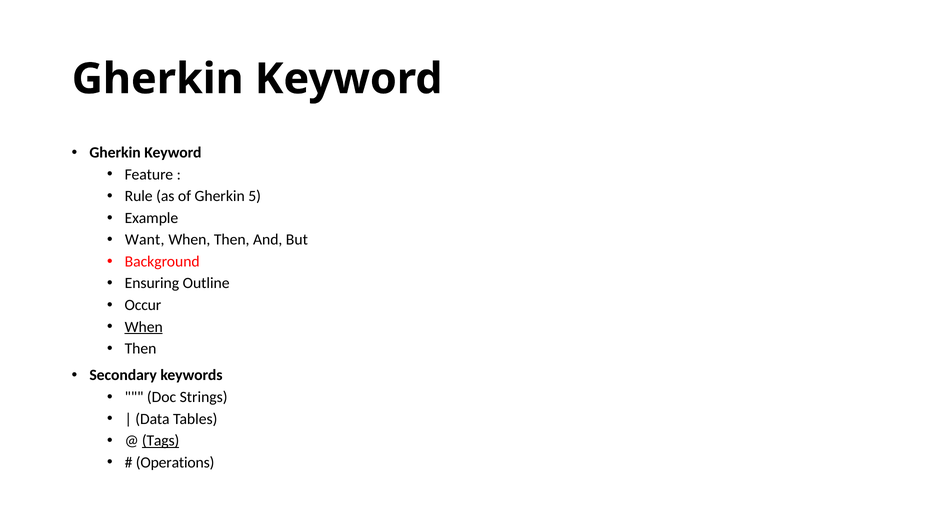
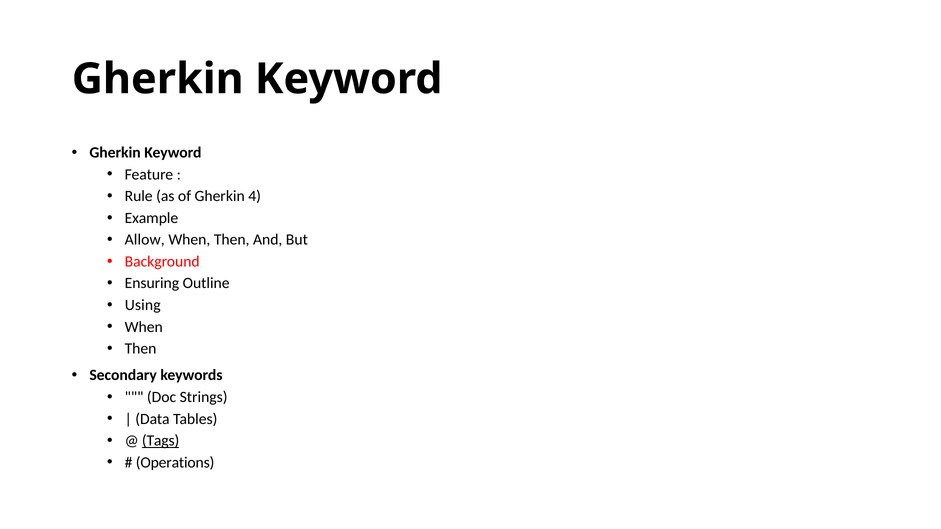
5: 5 -> 4
Want: Want -> Allow
Occur: Occur -> Using
When at (144, 327) underline: present -> none
